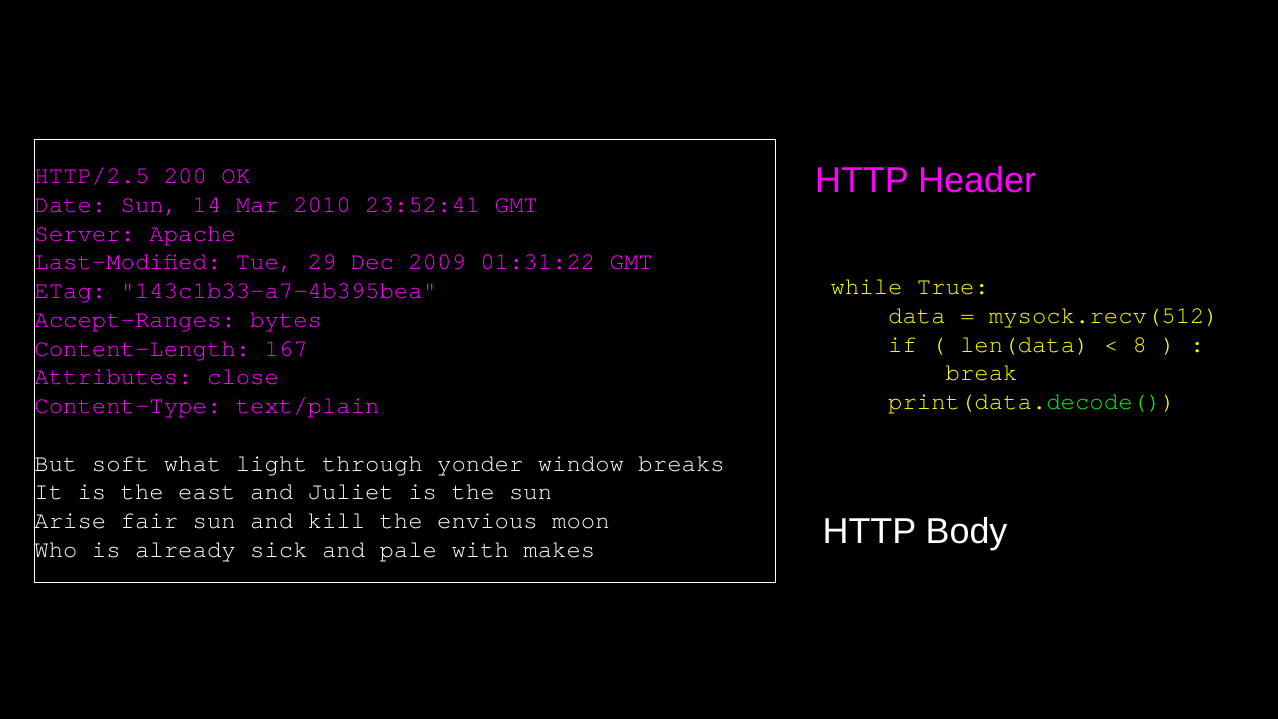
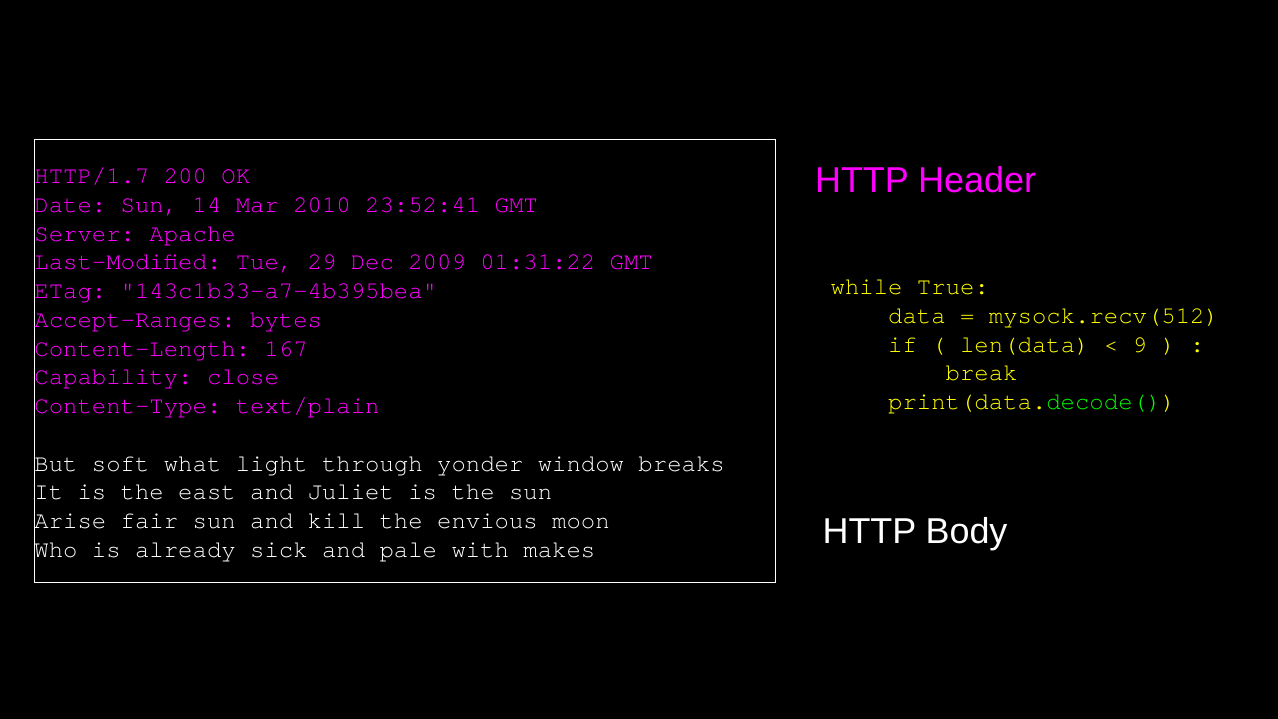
HTTP/2.5: HTTP/2.5 -> HTTP/1.7
8: 8 -> 9
Attributes: Attributes -> Capability
